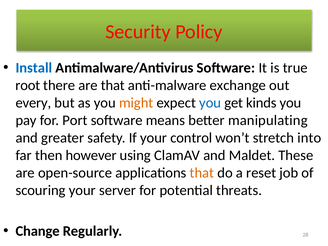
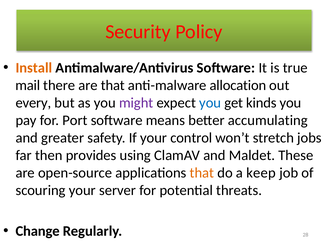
Install colour: blue -> orange
root: root -> mail
exchange: exchange -> allocation
might colour: orange -> purple
manipulating: manipulating -> accumulating
into: into -> jobs
however: however -> provides
reset: reset -> keep
